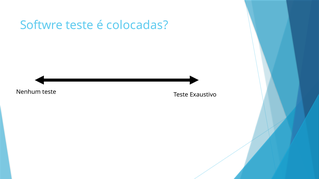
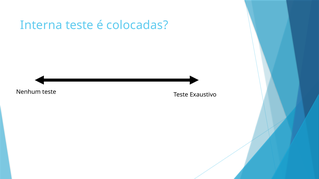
Softwre: Softwre -> Interna
